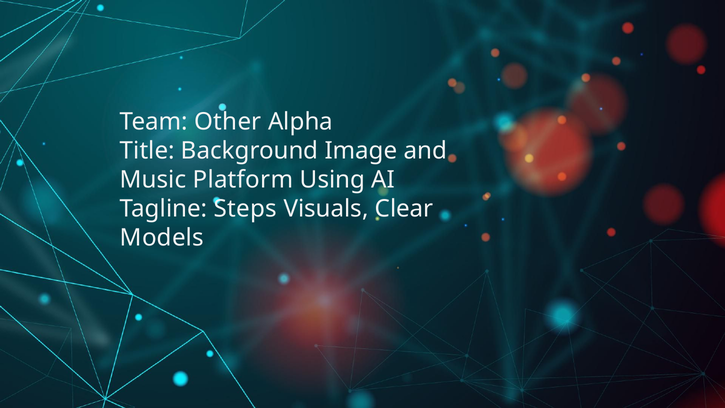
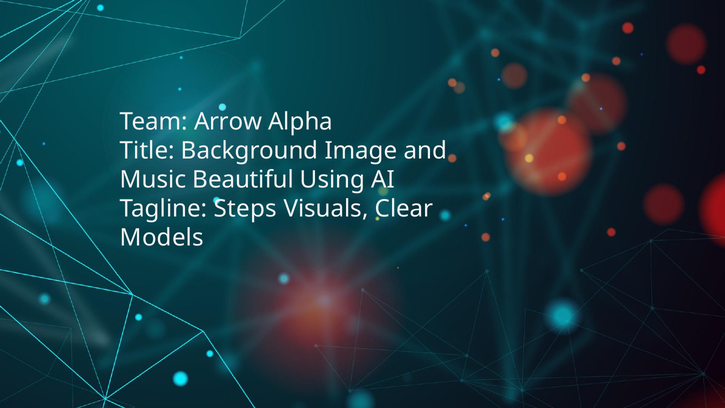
Other: Other -> Arrow
Platform: Platform -> Beautiful
